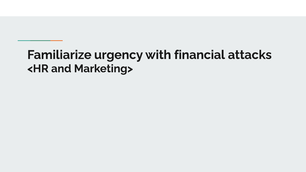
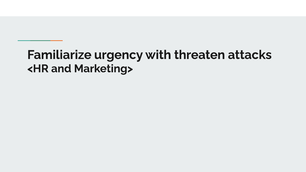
financial: financial -> threaten
